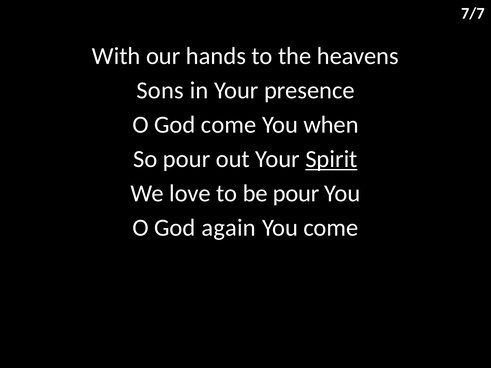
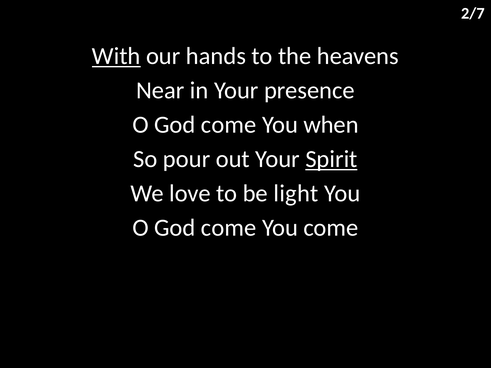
7/7: 7/7 -> 2/7
With underline: none -> present
Sons: Sons -> Near
be pour: pour -> light
again at (229, 228): again -> come
